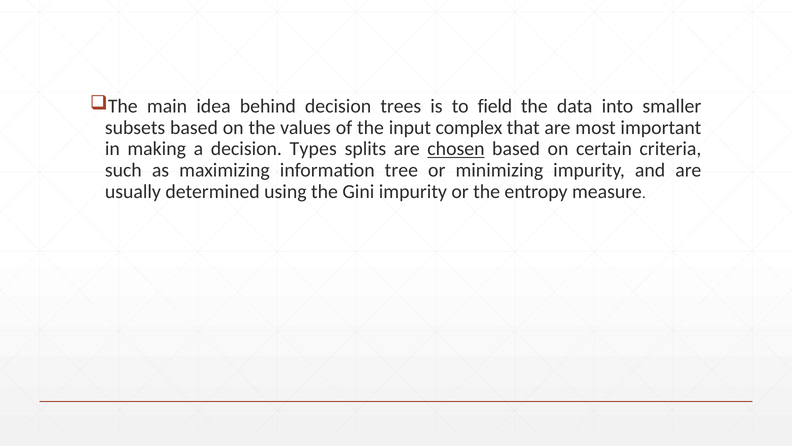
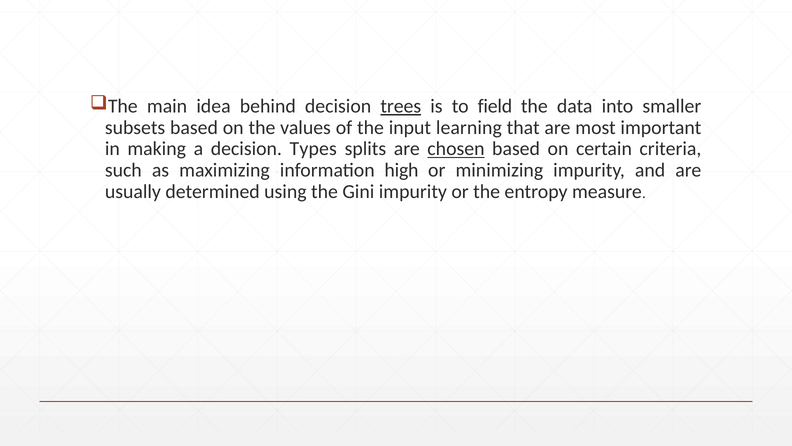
trees underline: none -> present
complex: complex -> learning
tree: tree -> high
